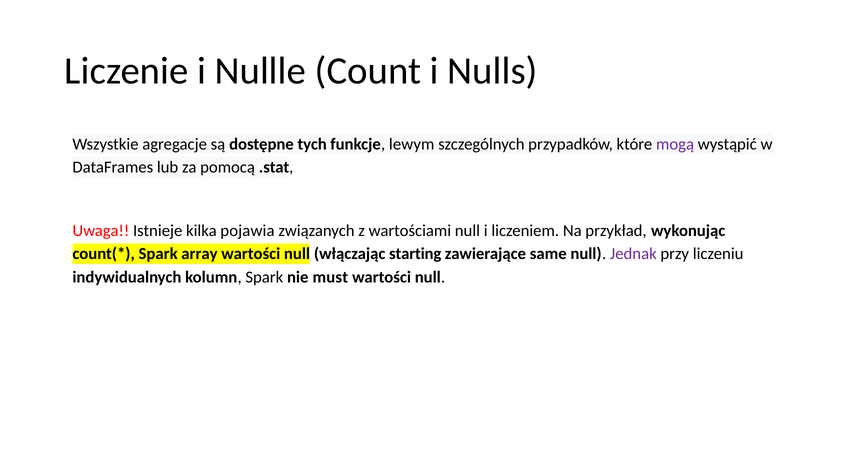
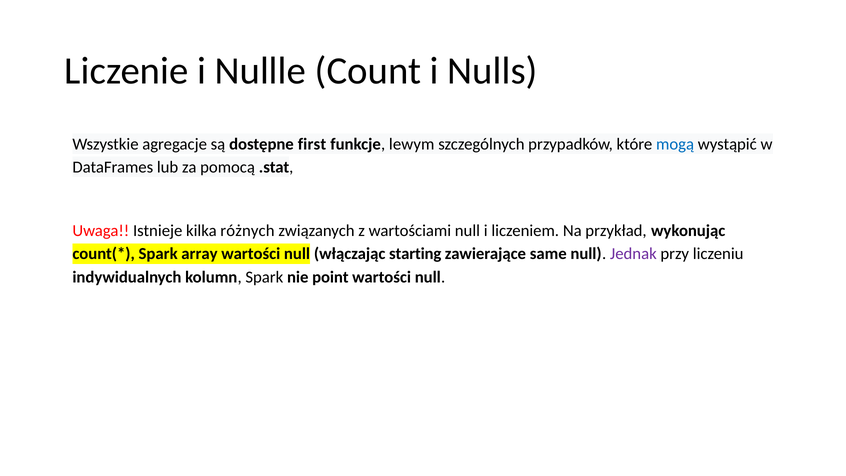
tych: tych -> first
mogą colour: purple -> blue
pojawia: pojawia -> różnych
must: must -> point
